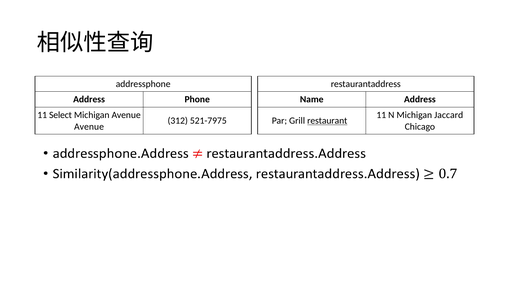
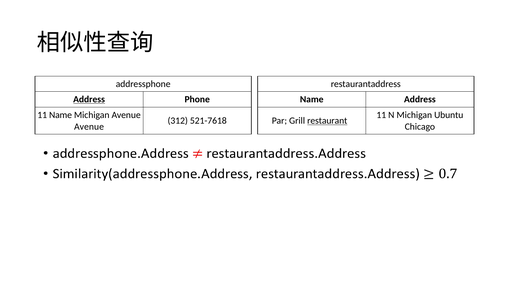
Address at (89, 100) underline: none -> present
11 Select: Select -> Name
Jaccard: Jaccard -> Ubuntu
521-7975: 521-7975 -> 521-7618
